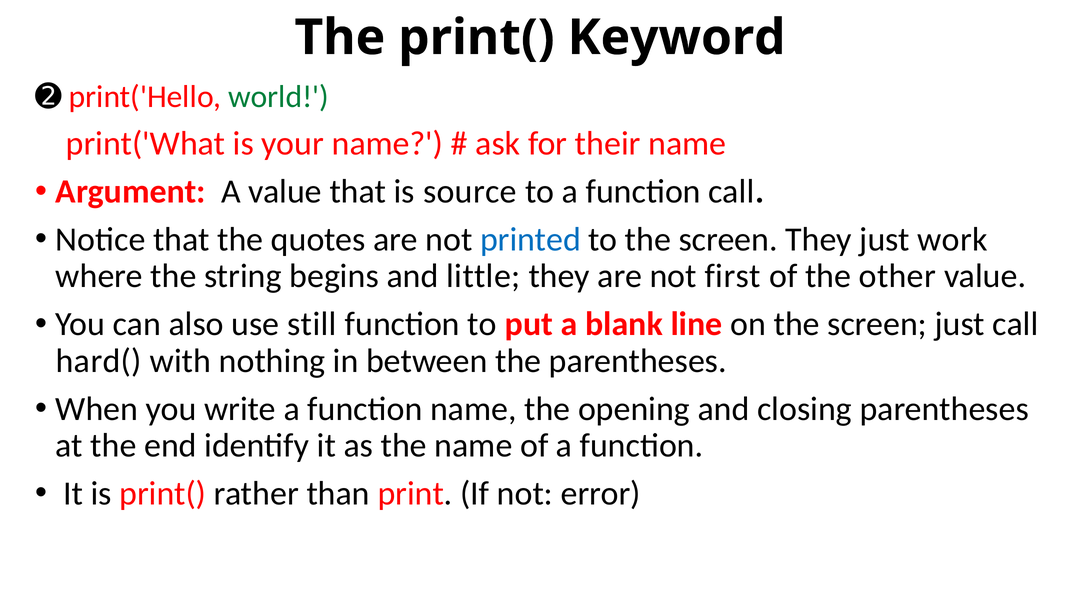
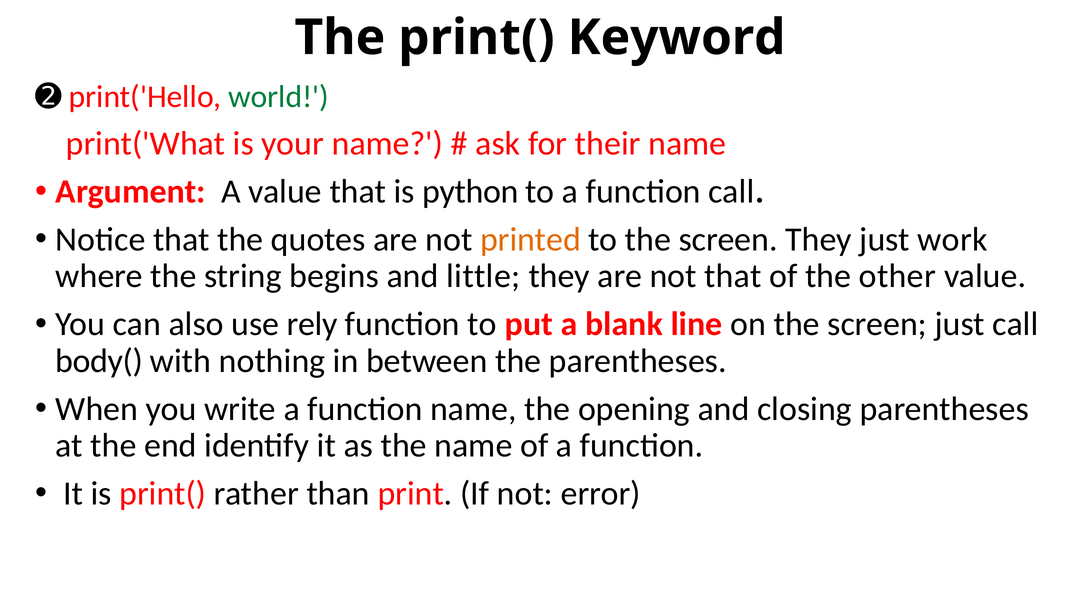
source: source -> python
printed colour: blue -> orange
not first: first -> that
still: still -> rely
hard(: hard( -> body(
